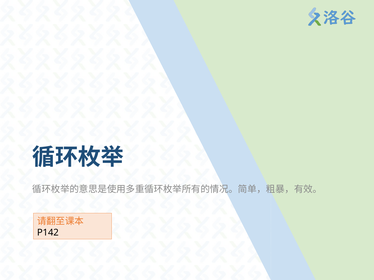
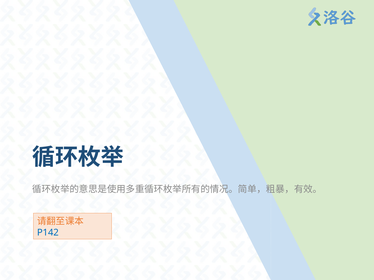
P142 colour: black -> blue
